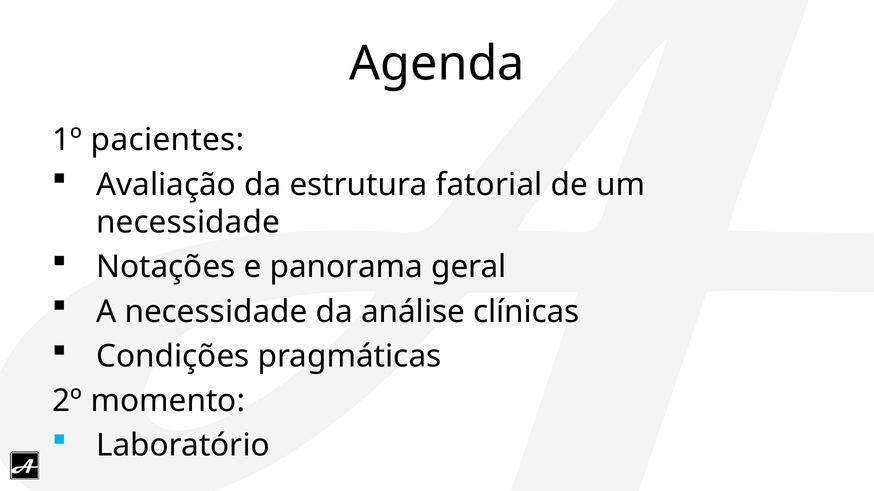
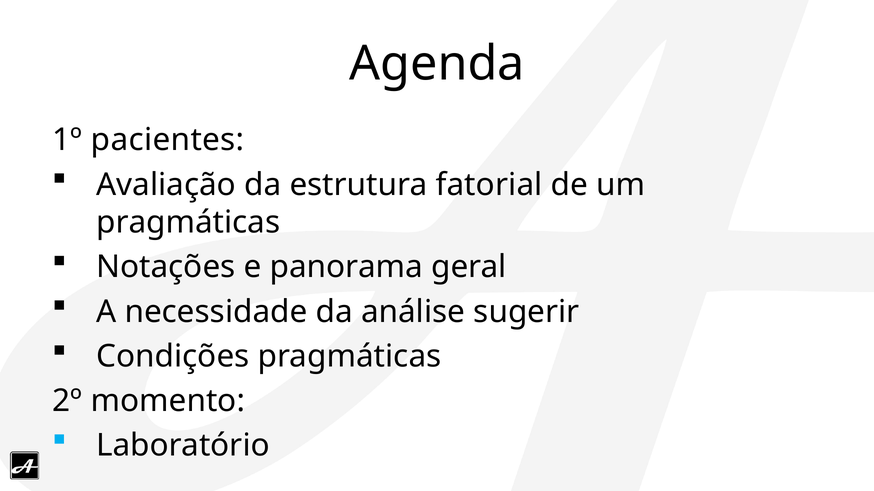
necessidade at (188, 223): necessidade -> pragmáticas
clínicas: clínicas -> sugerir
